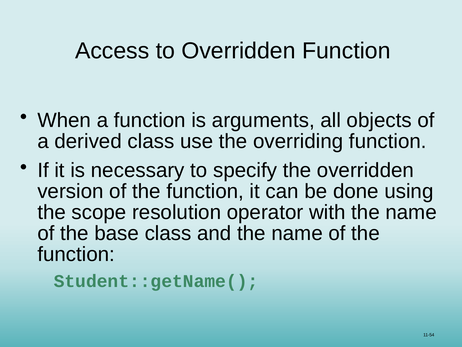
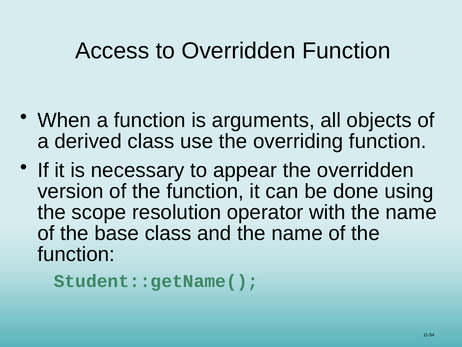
specify: specify -> appear
